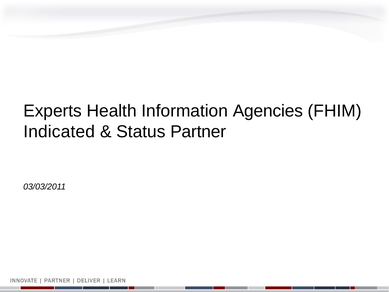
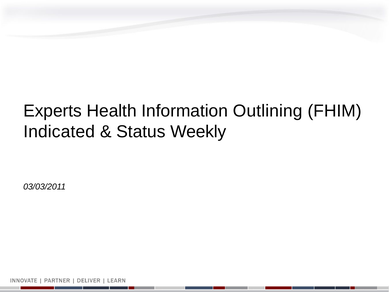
Agencies: Agencies -> Outlining
Partner: Partner -> Weekly
